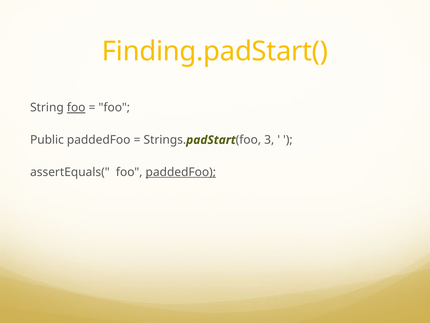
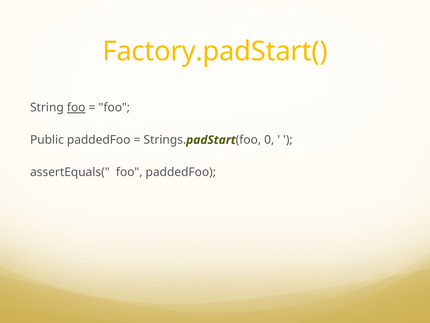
Finding.padStart(: Finding.padStart( -> Factory.padStart(
3: 3 -> 0
paddedFoo at (181, 172) underline: present -> none
